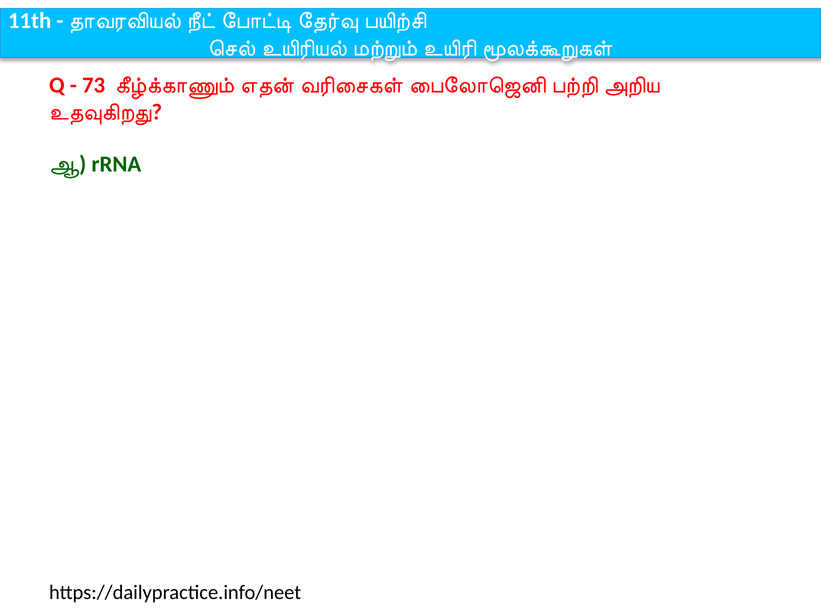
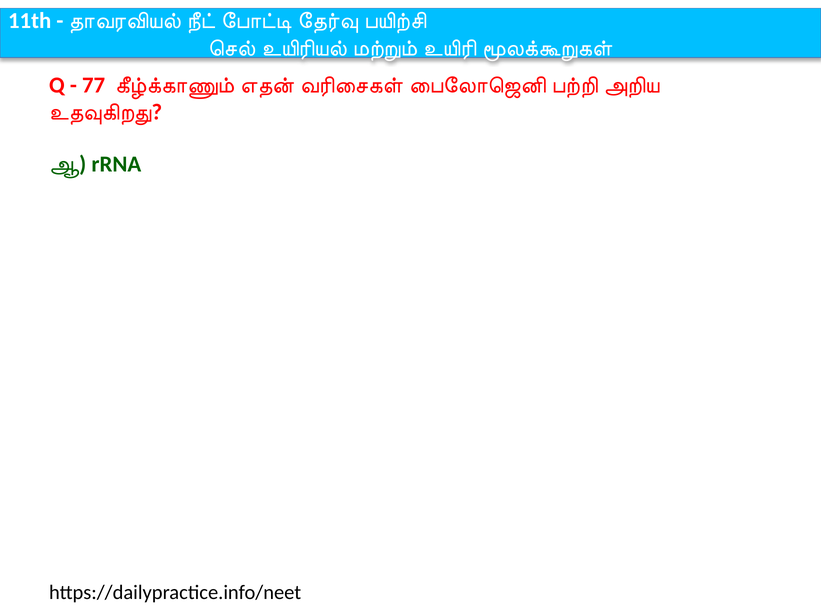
73: 73 -> 77
